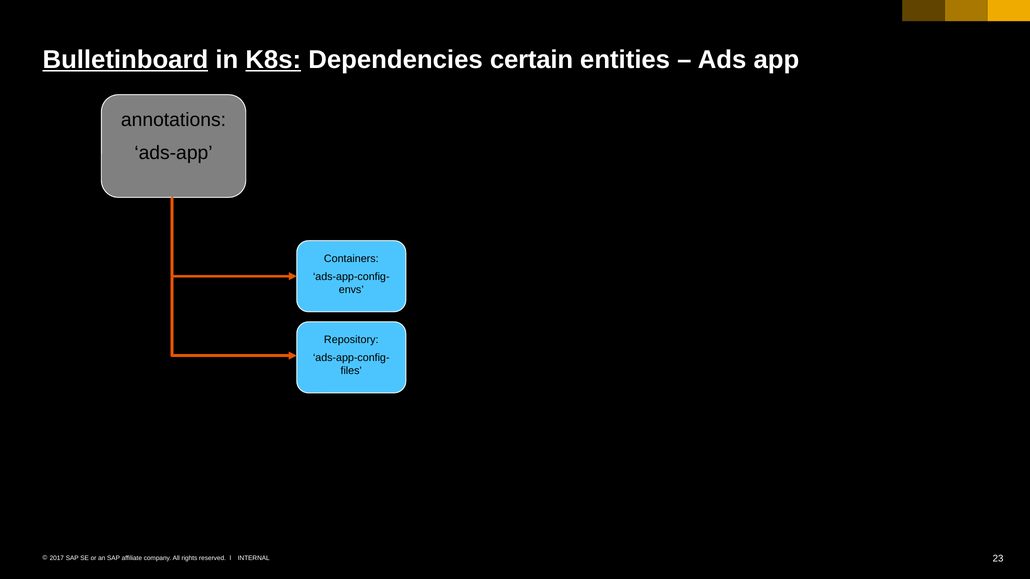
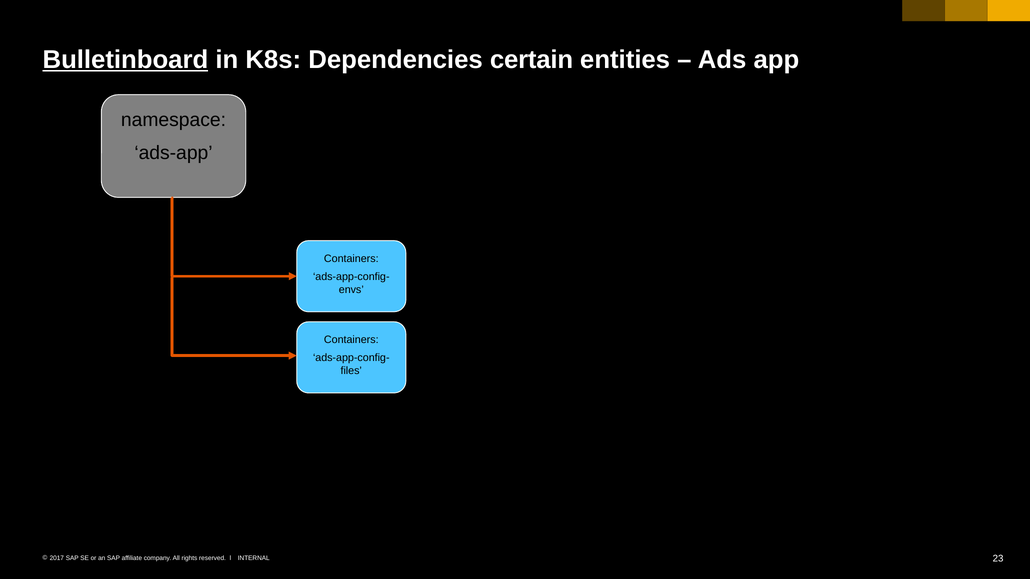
K8s underline: present -> none
annotations: annotations -> namespace
Repository at (351, 340): Repository -> Containers
